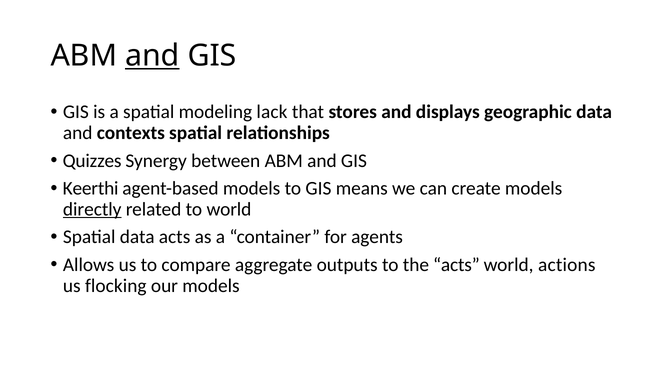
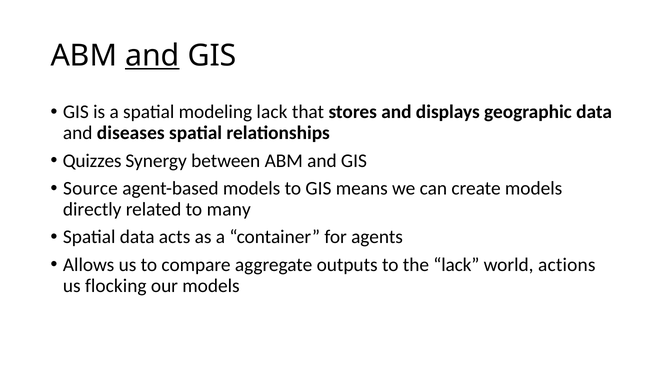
contexts: contexts -> diseases
Keerthi: Keerthi -> Source
directly underline: present -> none
to world: world -> many
the acts: acts -> lack
